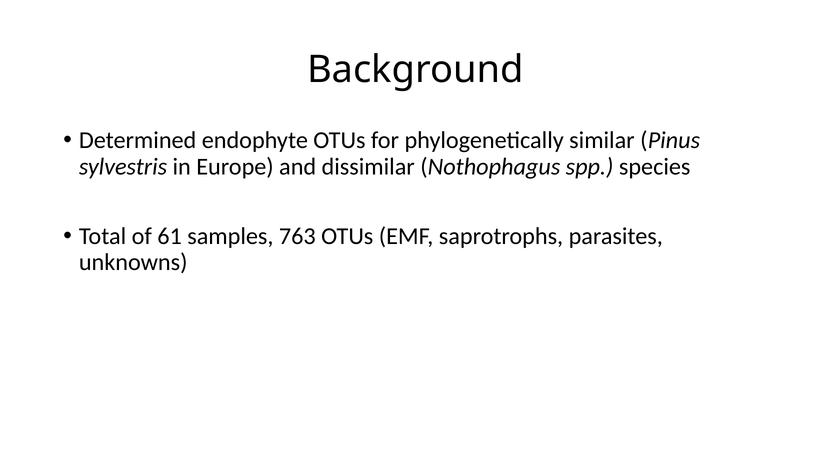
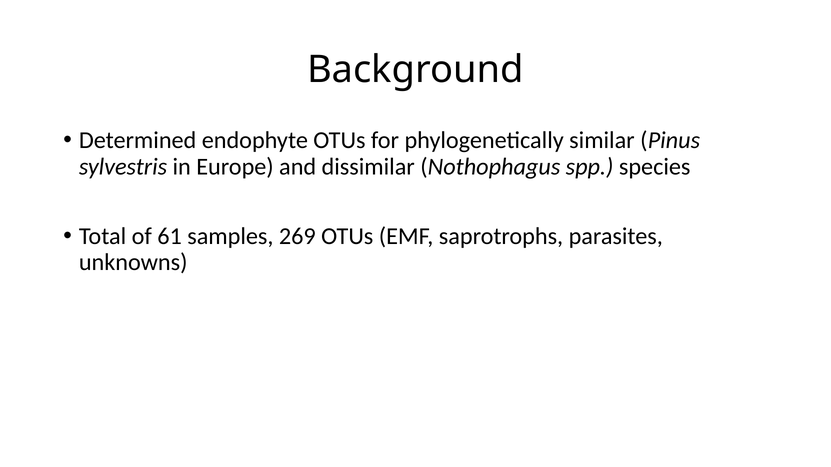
763: 763 -> 269
